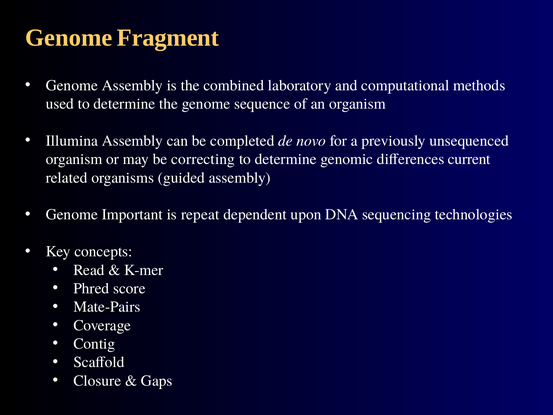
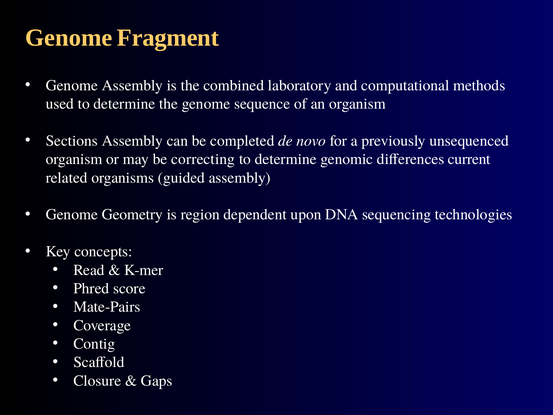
Illumina: Illumina -> Sections
Important: Important -> Geometry
repeat: repeat -> region
